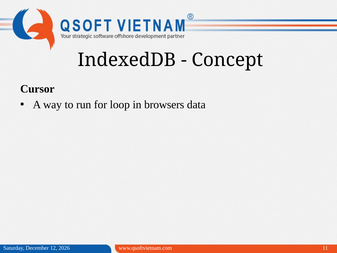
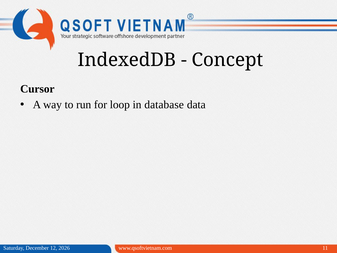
browsers: browsers -> database
